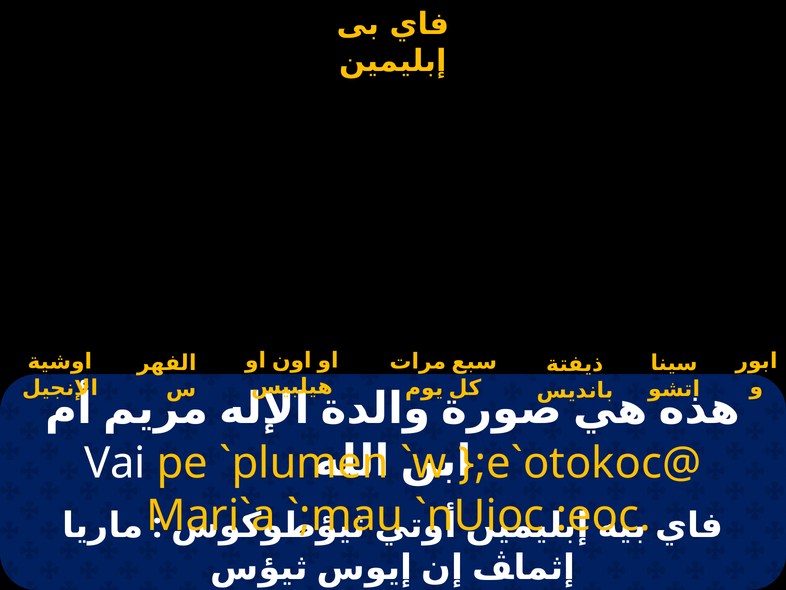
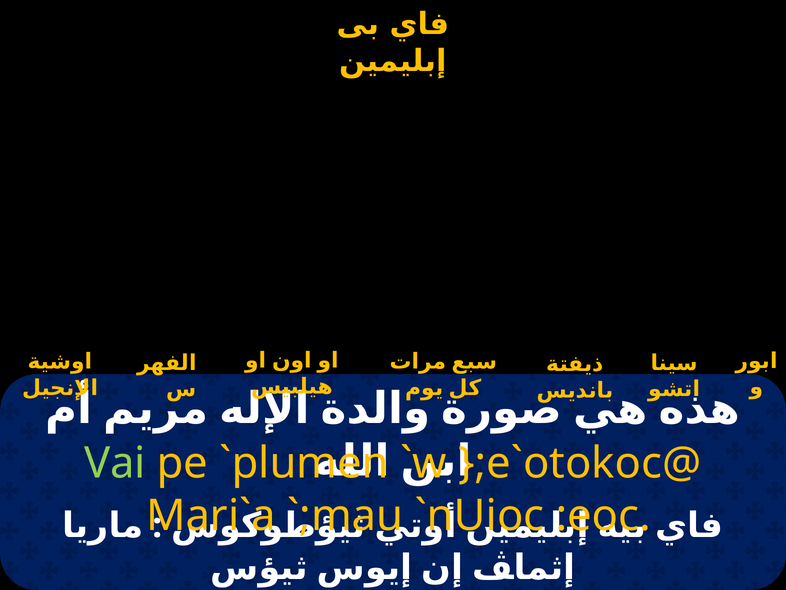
Vai colour: white -> light green
